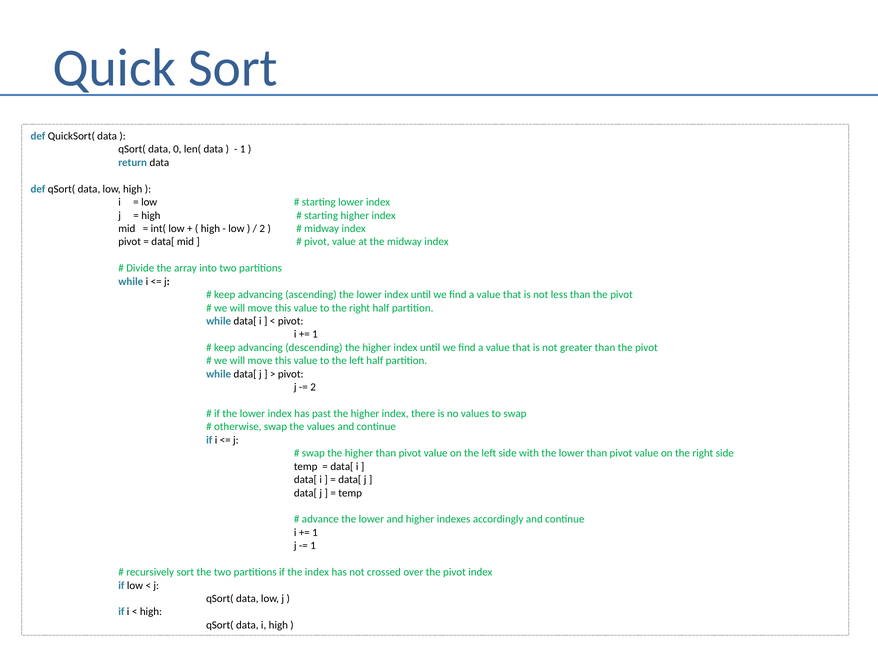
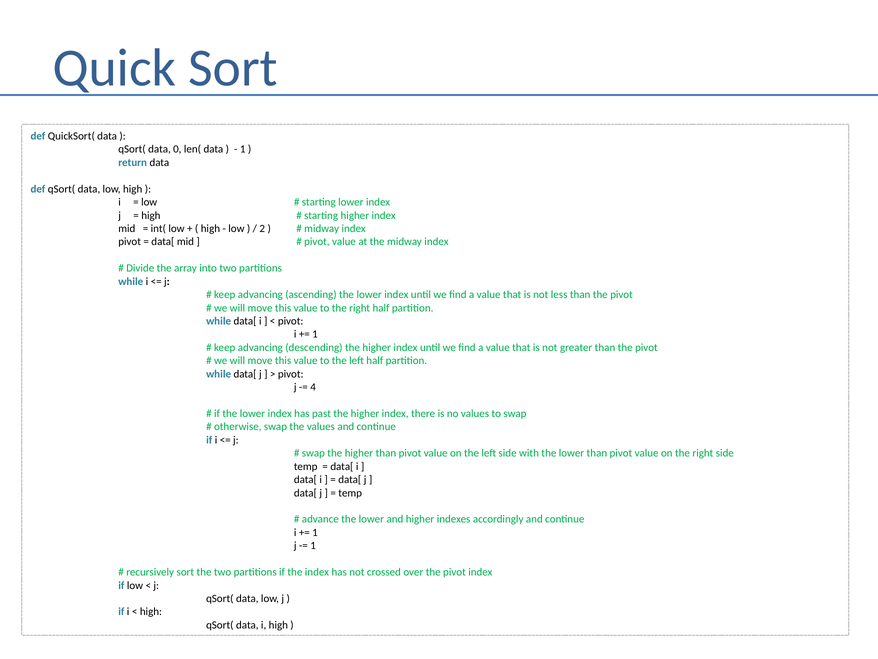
2 at (313, 387): 2 -> 4
